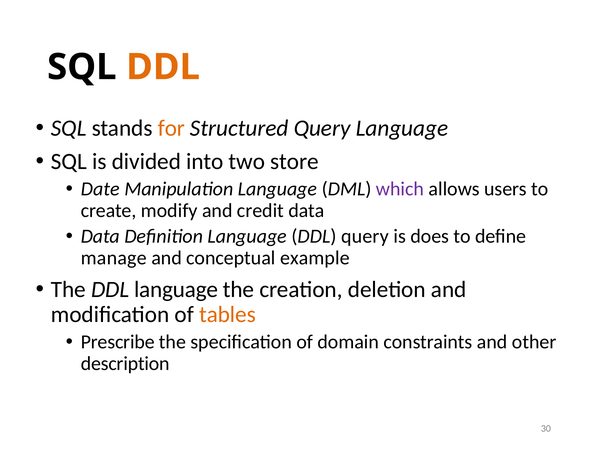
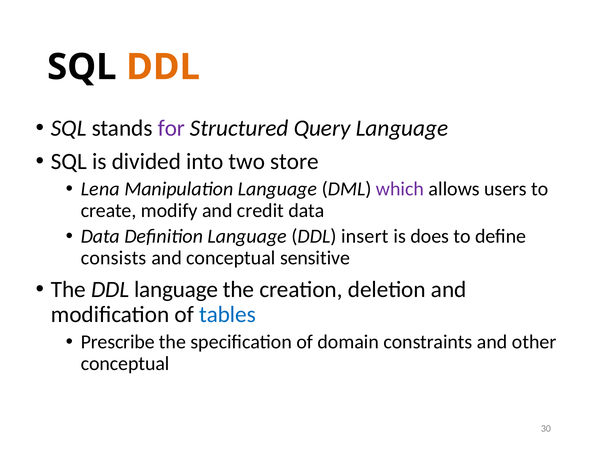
for colour: orange -> purple
Date: Date -> Lena
DDL query: query -> insert
manage: manage -> consists
example: example -> sensitive
tables colour: orange -> blue
description at (125, 363): description -> conceptual
